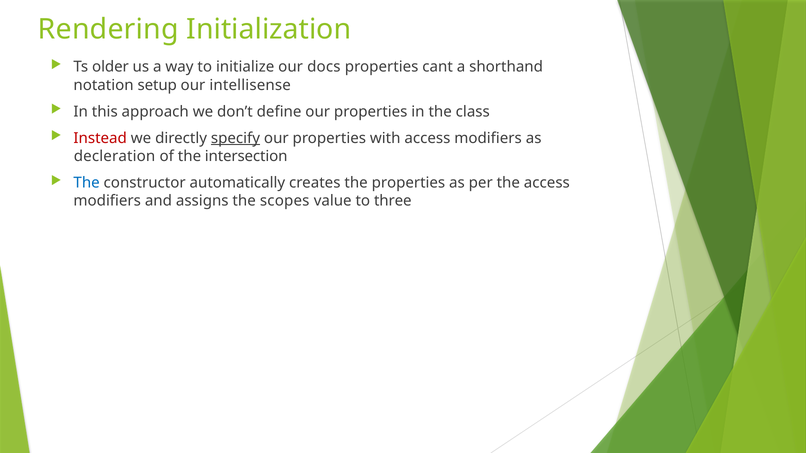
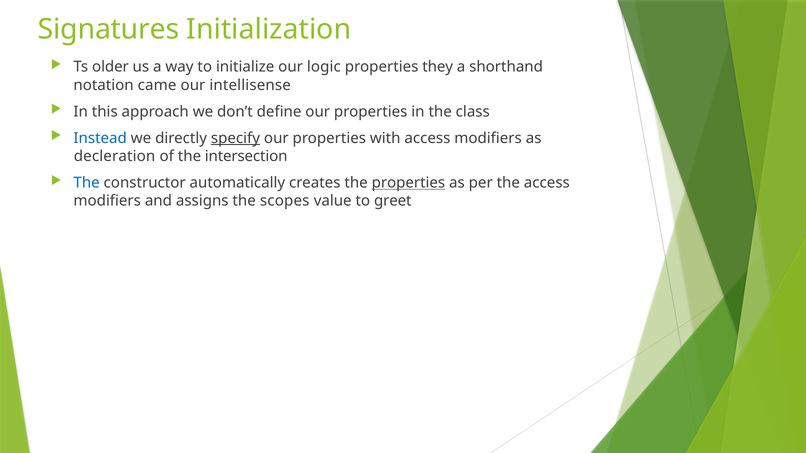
Rendering: Rendering -> Signatures
docs: docs -> logic
cant: cant -> they
setup: setup -> came
Instead colour: red -> blue
properties at (408, 183) underline: none -> present
three: three -> greet
